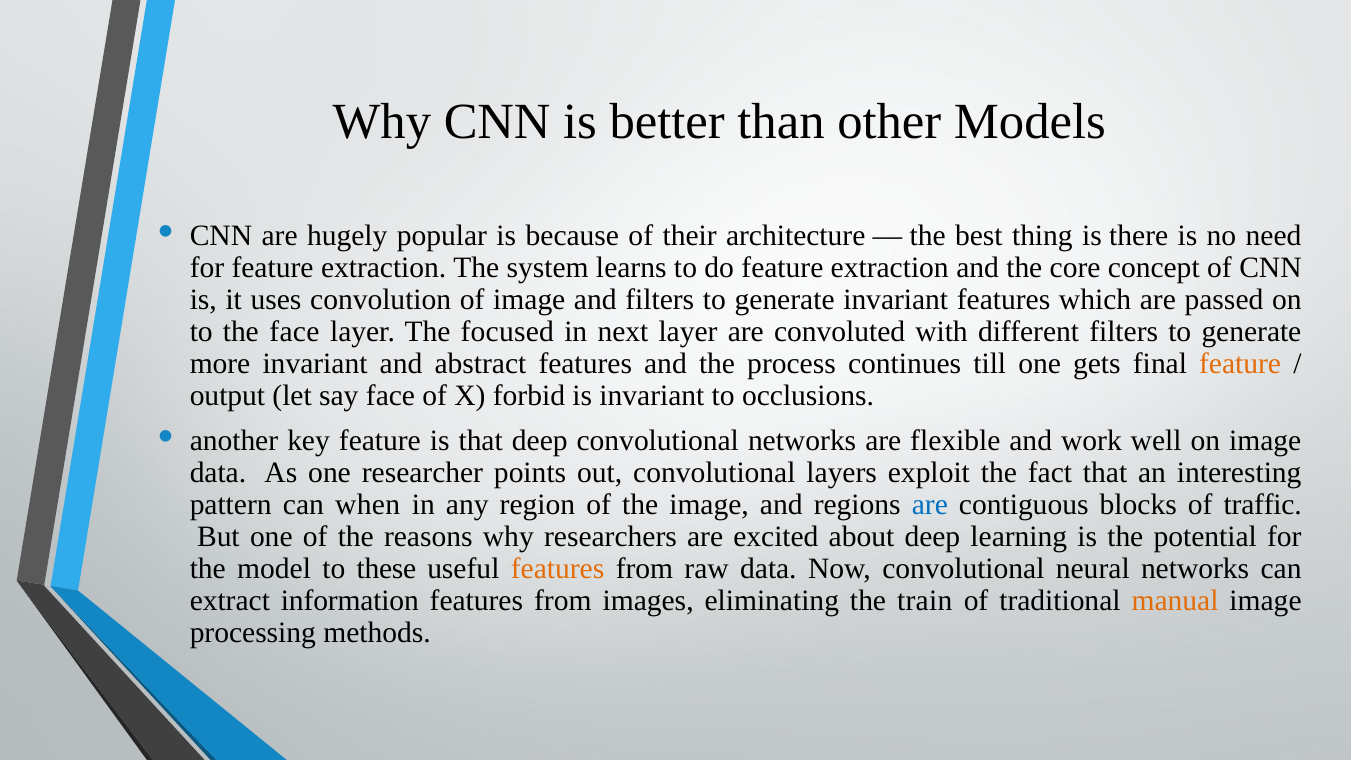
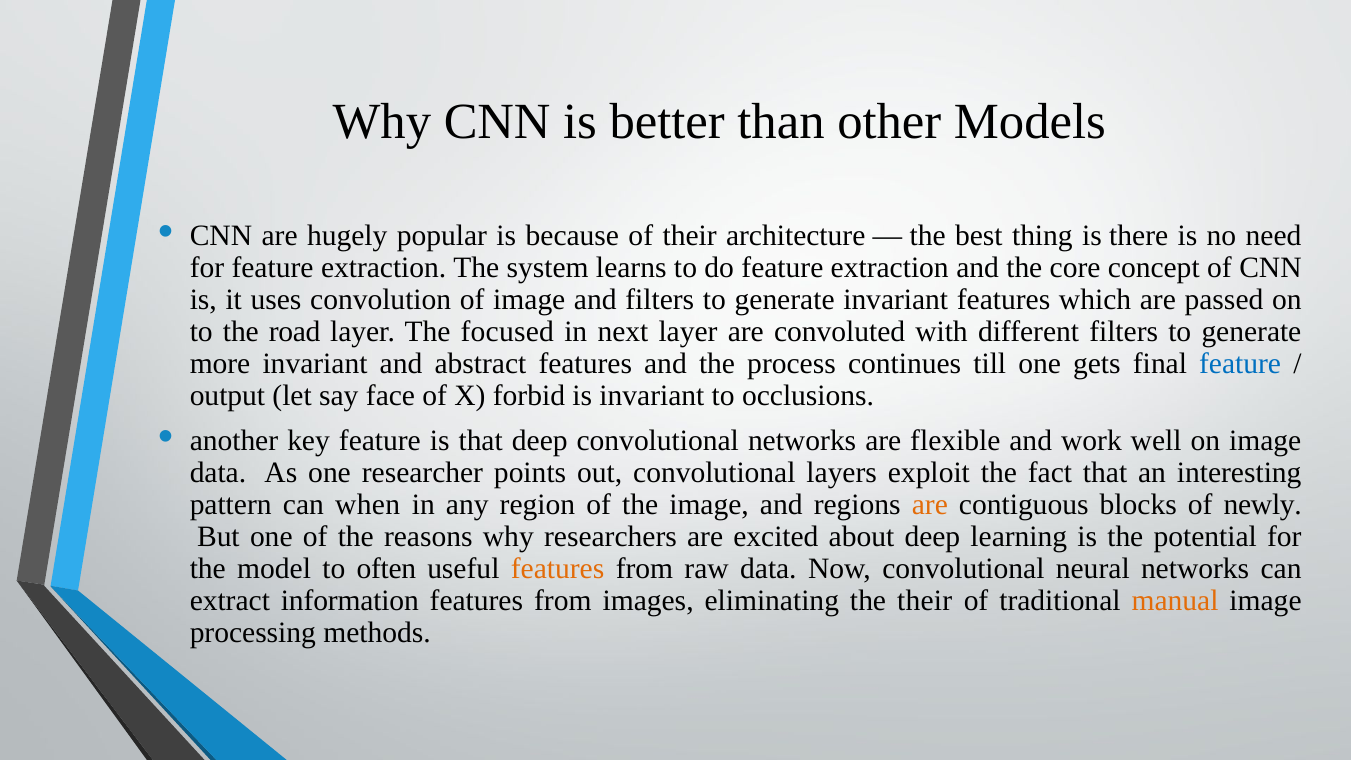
the face: face -> road
feature at (1240, 364) colour: orange -> blue
are at (930, 505) colour: blue -> orange
traffic: traffic -> newly
these: these -> often
the train: train -> their
